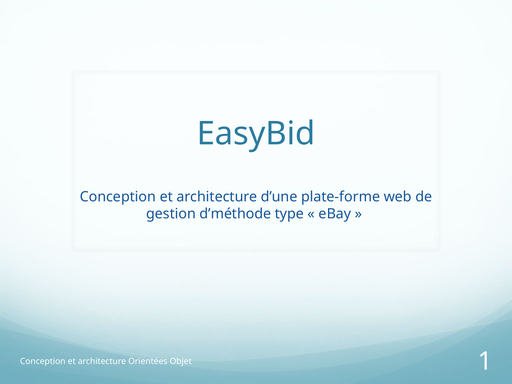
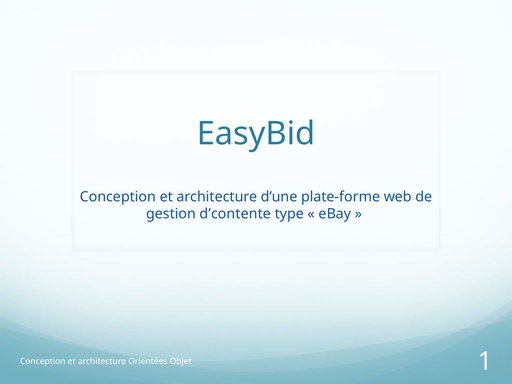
d’méthode: d’méthode -> d’contente
